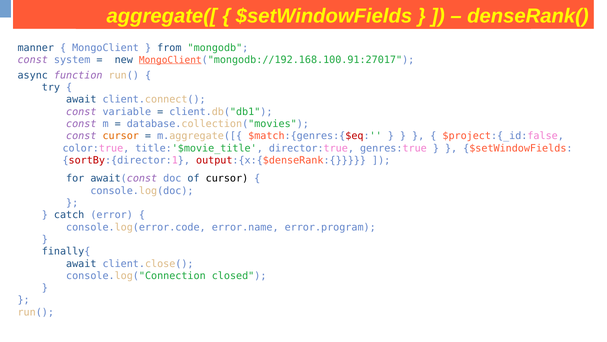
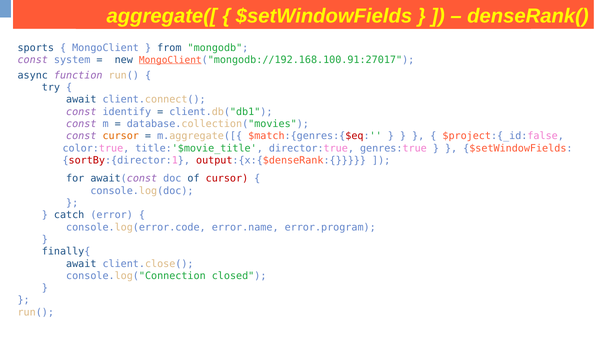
manner: manner -> sports
variable: variable -> identify
cursor at (227, 178) colour: black -> red
